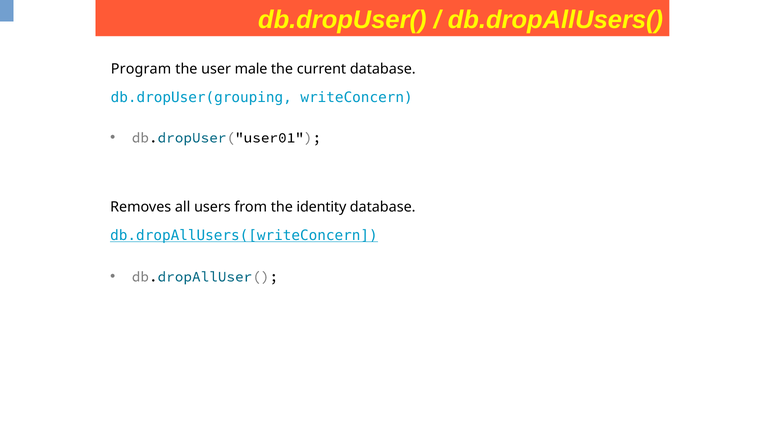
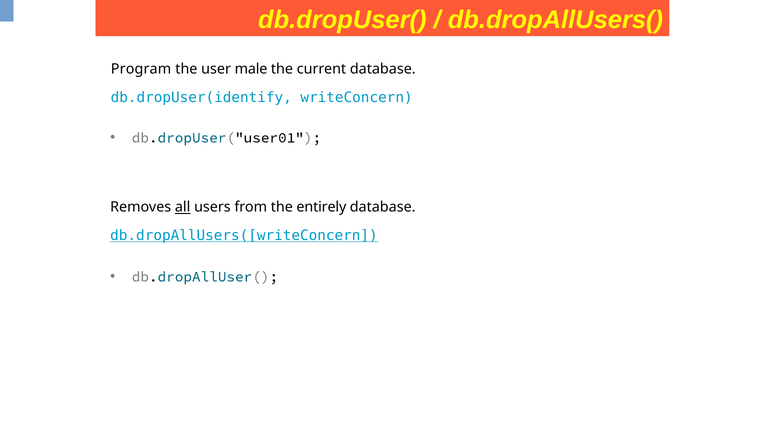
db.dropUser(grouping: db.dropUser(grouping -> db.dropUser(identify
all underline: none -> present
identity: identity -> entirely
